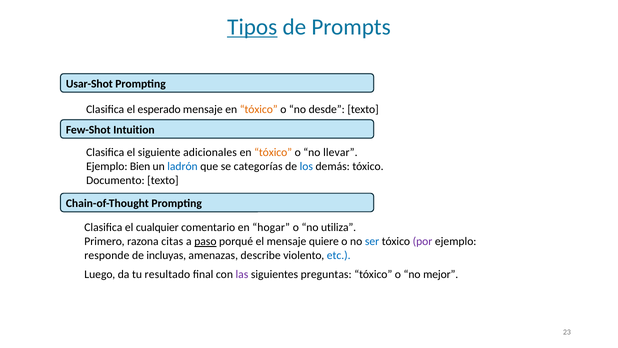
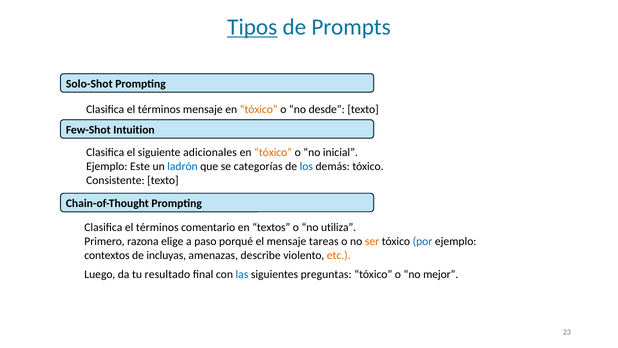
Usar-Shot: Usar-Shot -> Solo-Shot
esperado at (159, 109): esperado -> términos
llevar: llevar -> inicial
Bien: Bien -> Este
Documento: Documento -> Consistente
cualquier at (157, 227): cualquier -> términos
hogar: hogar -> textos
citas: citas -> elige
paso underline: present -> none
quiere: quiere -> tareas
ser colour: blue -> orange
por colour: purple -> blue
responde: responde -> contextos
etc colour: blue -> orange
las colour: purple -> blue
